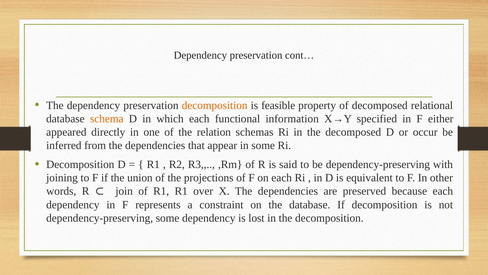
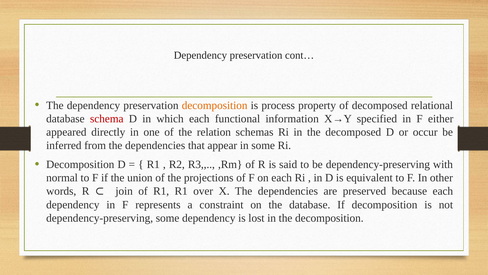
feasible: feasible -> process
schema colour: orange -> red
joining: joining -> normal
